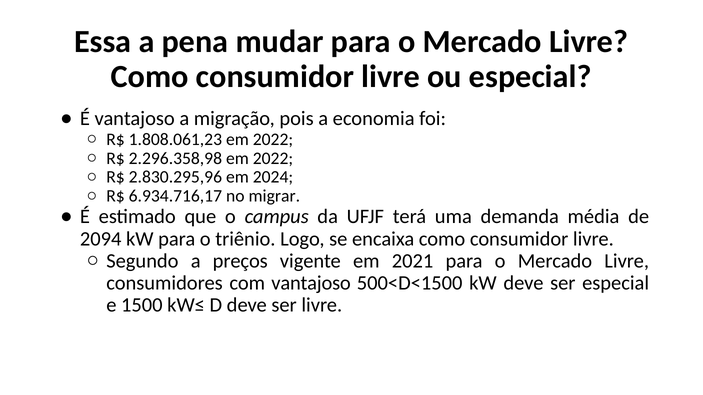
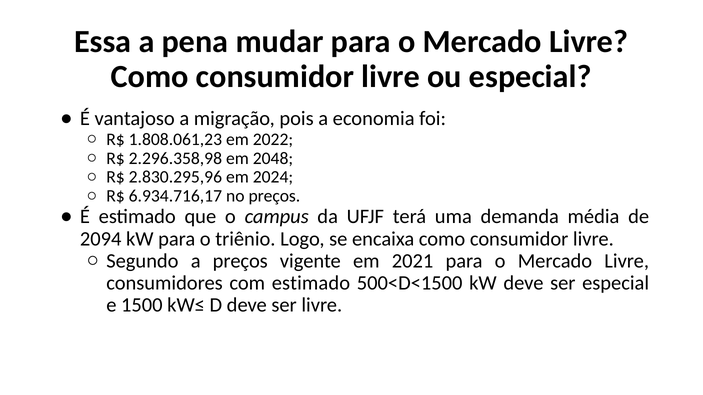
2.296.358,98 em 2022: 2022 -> 2048
no migrar: migrar -> preços
com vantajoso: vantajoso -> estimado
